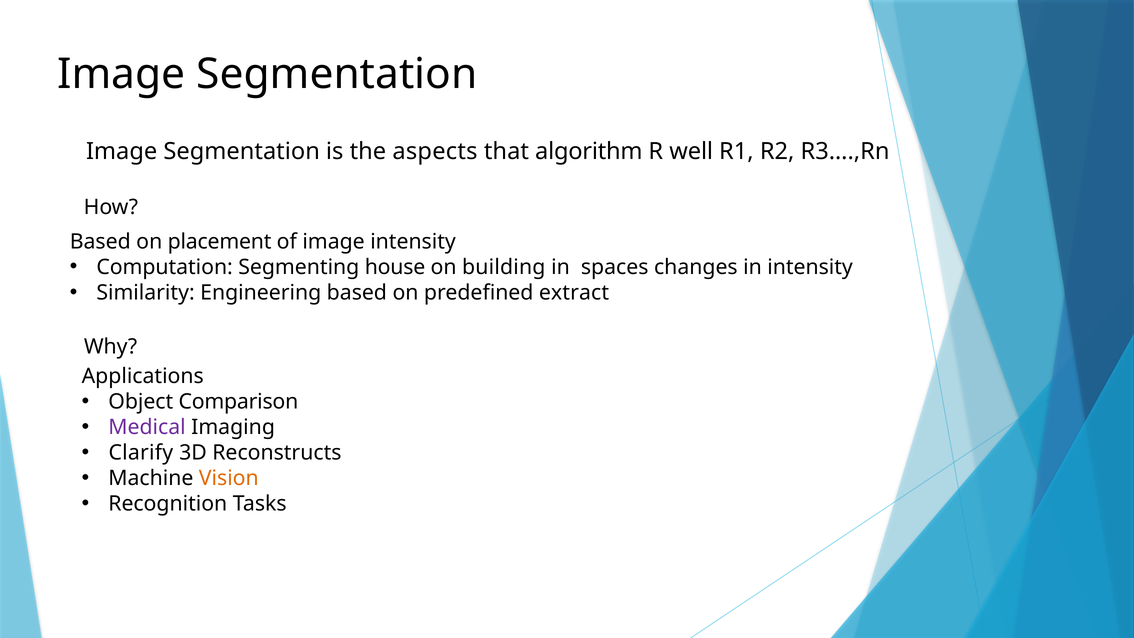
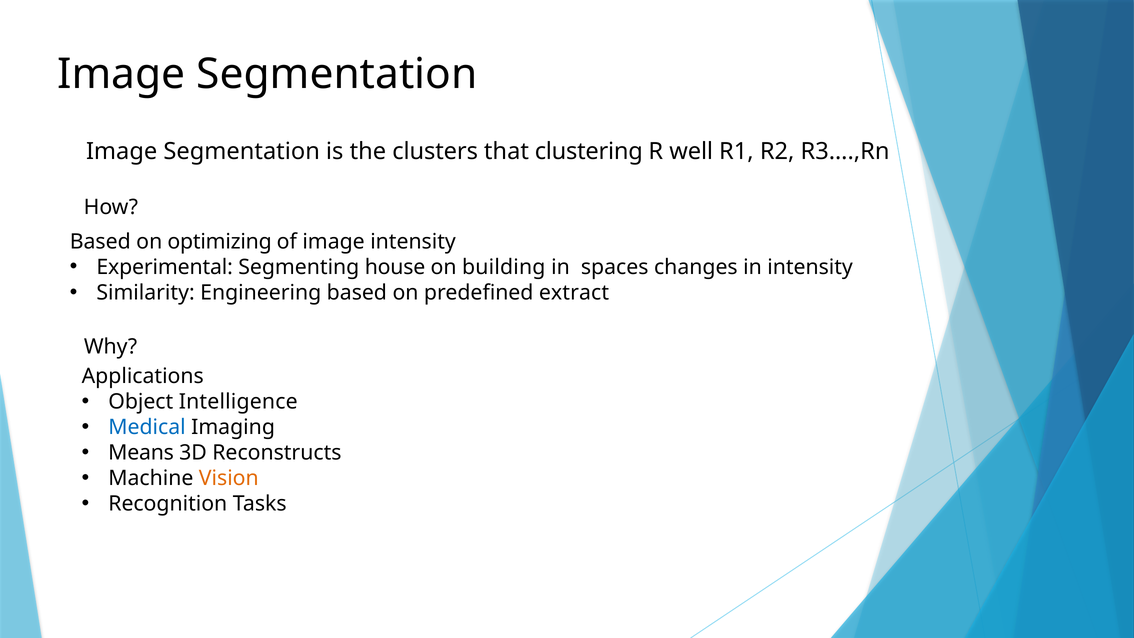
aspects: aspects -> clusters
algorithm: algorithm -> clustering
placement: placement -> optimizing
Computation: Computation -> Experimental
Comparison: Comparison -> Intelligence
Medical colour: purple -> blue
Clarify: Clarify -> Means
